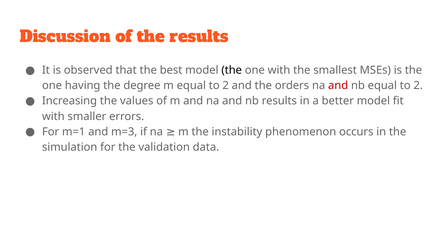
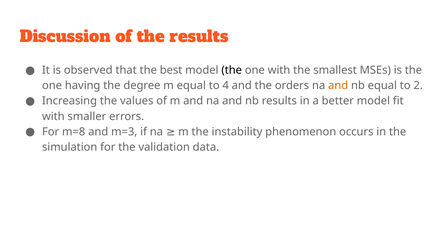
m equal to 2: 2 -> 4
and at (338, 86) colour: red -> orange
m=1: m=1 -> m=8
